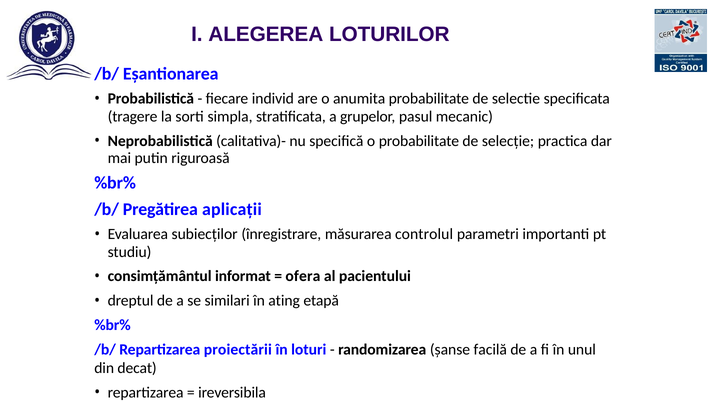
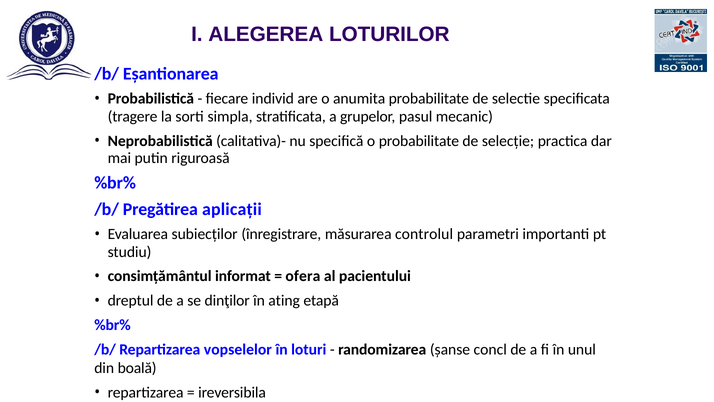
similari: similari -> dinţilor
proiectării: proiectării -> vopselelor
facilă: facilă -> concl
decat: decat -> boală
